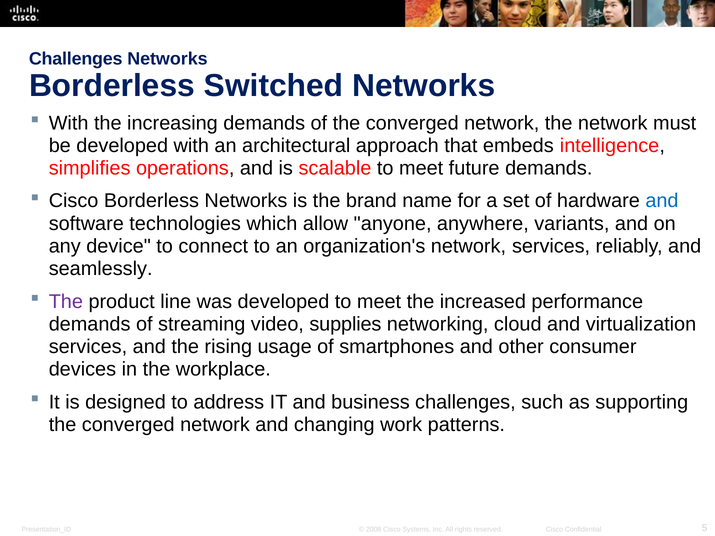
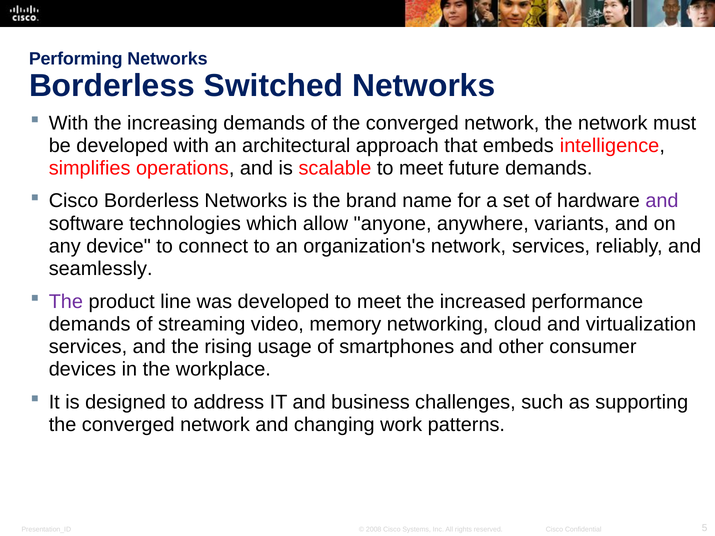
Challenges at (76, 59): Challenges -> Performing
and at (662, 201) colour: blue -> purple
supplies: supplies -> memory
